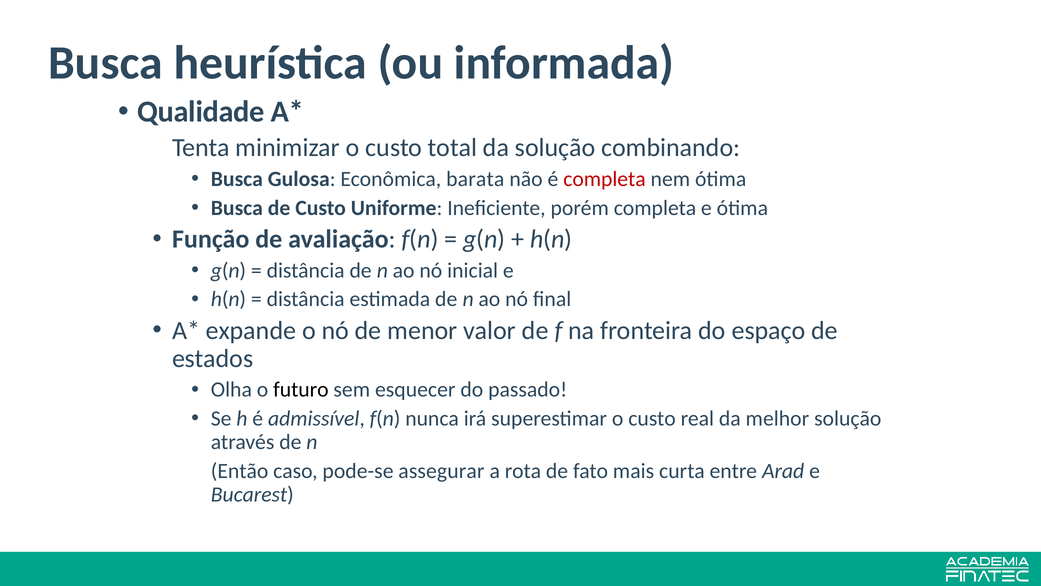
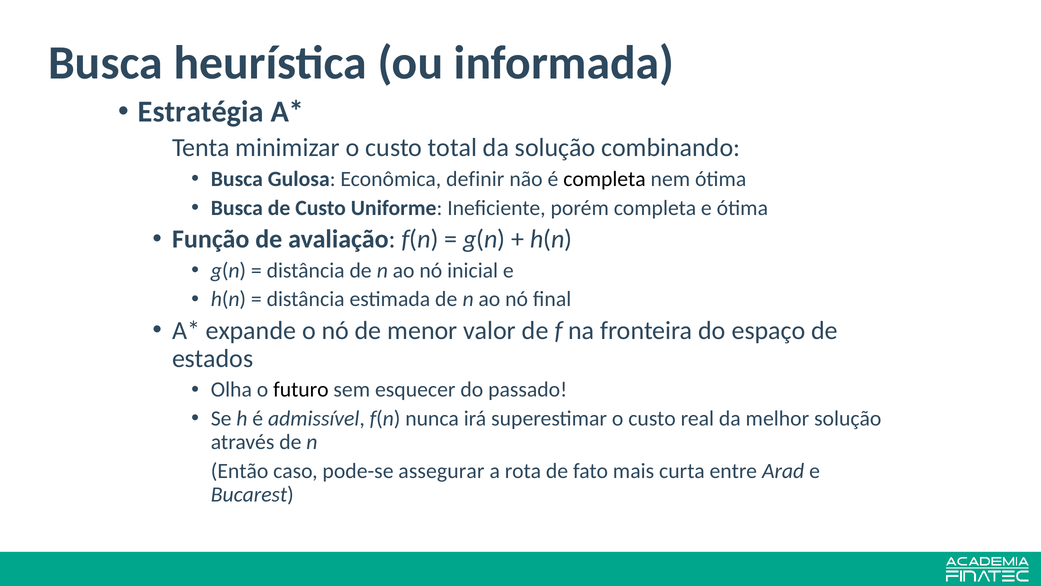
Qualidade: Qualidade -> Estratégia
barata: barata -> definir
completa at (604, 179) colour: red -> black
